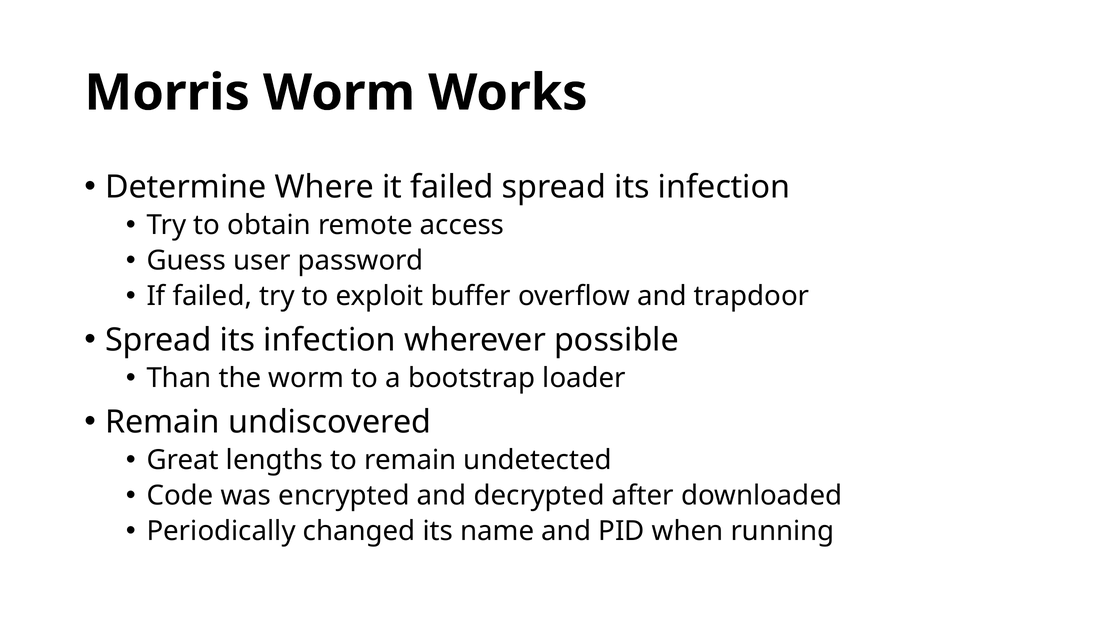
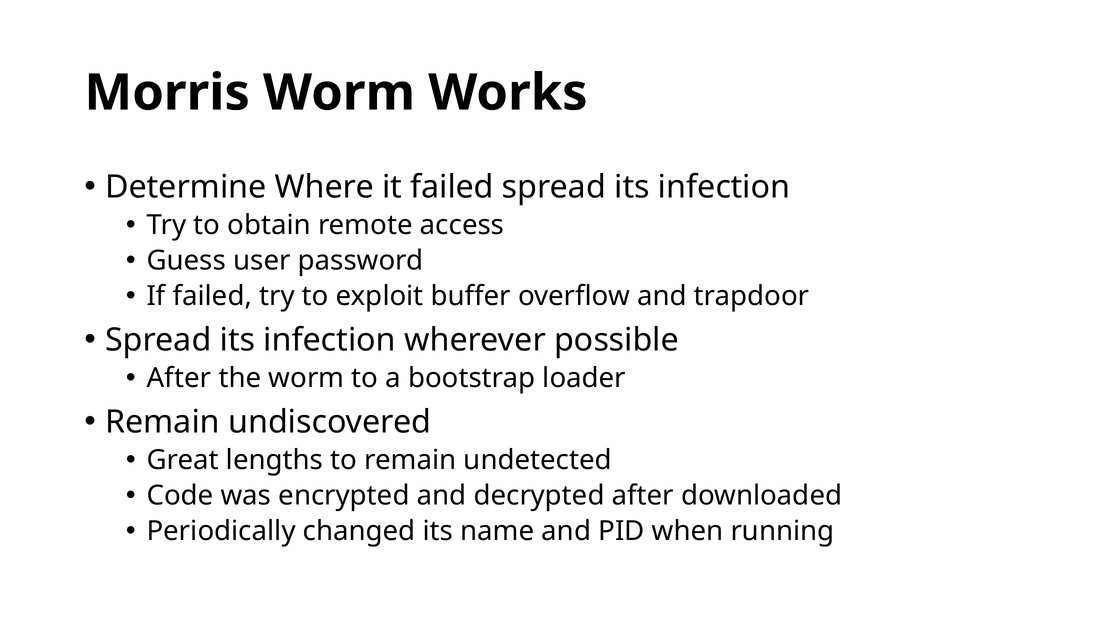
Than at (179, 379): Than -> After
